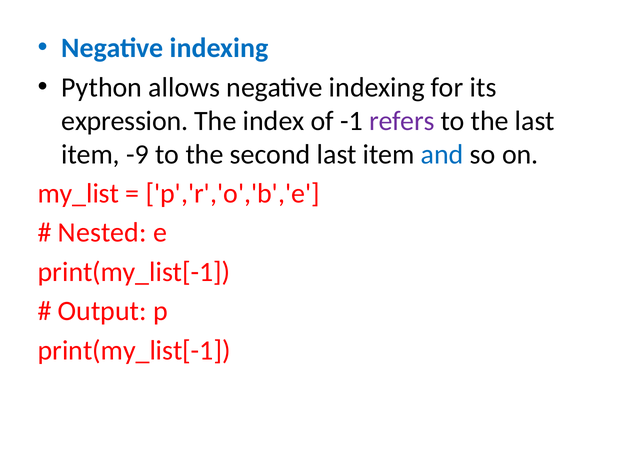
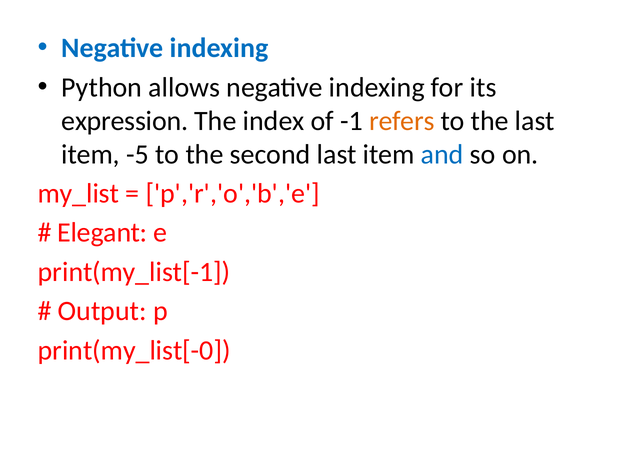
refers colour: purple -> orange
-9: -9 -> -5
Nested: Nested -> Elegant
print(my_list[-1 at (134, 350): print(my_list[-1 -> print(my_list[-0
